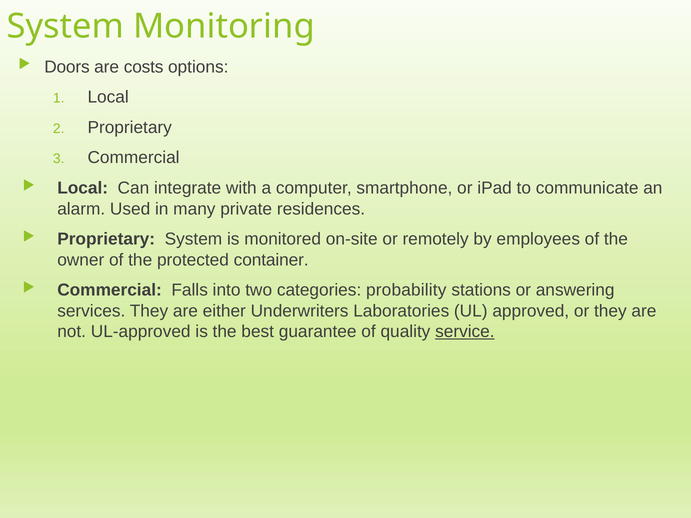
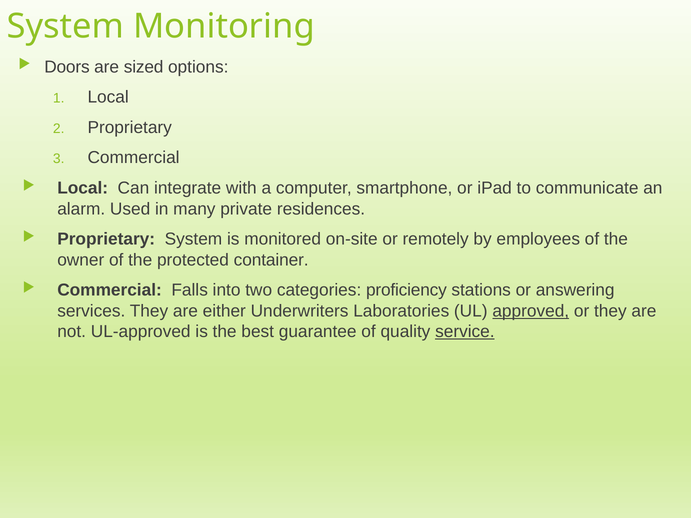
costs: costs -> sized
probability: probability -> proficiency
approved underline: none -> present
